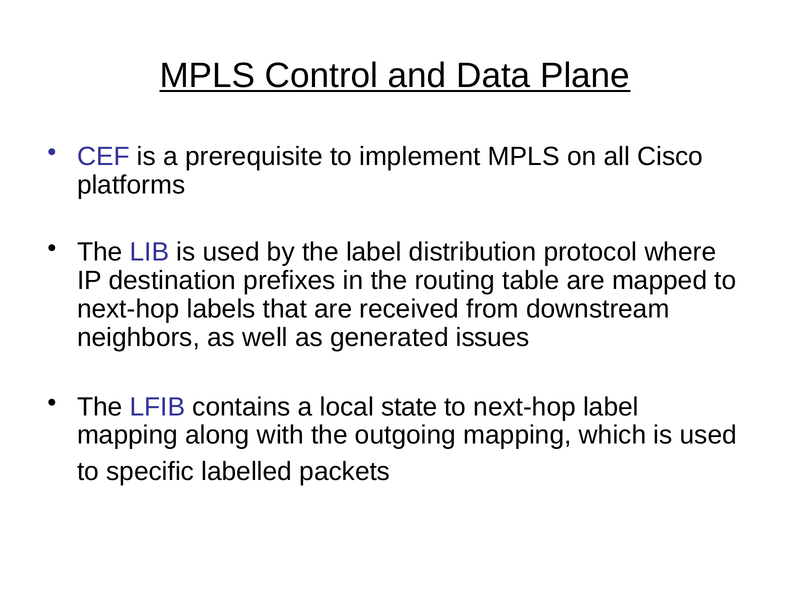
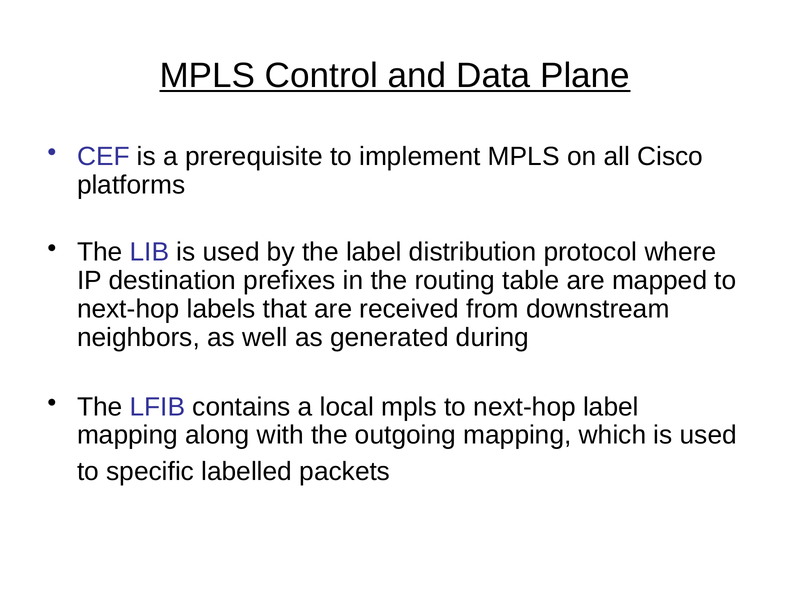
issues: issues -> during
local state: state -> mpls
